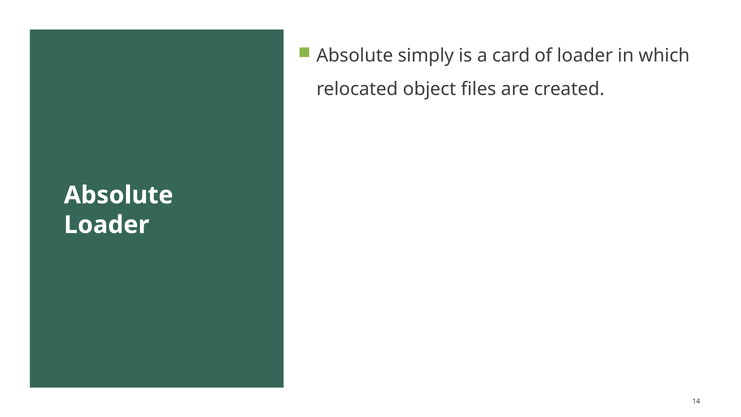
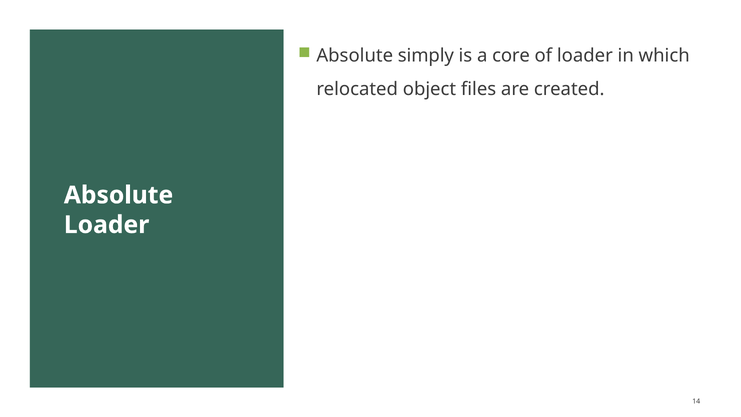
card: card -> core
